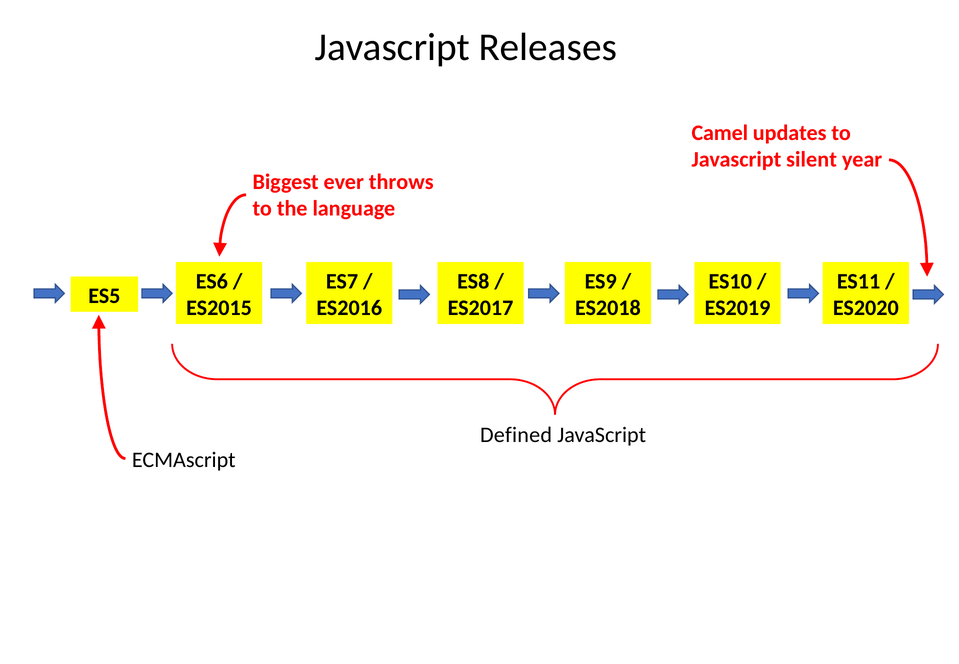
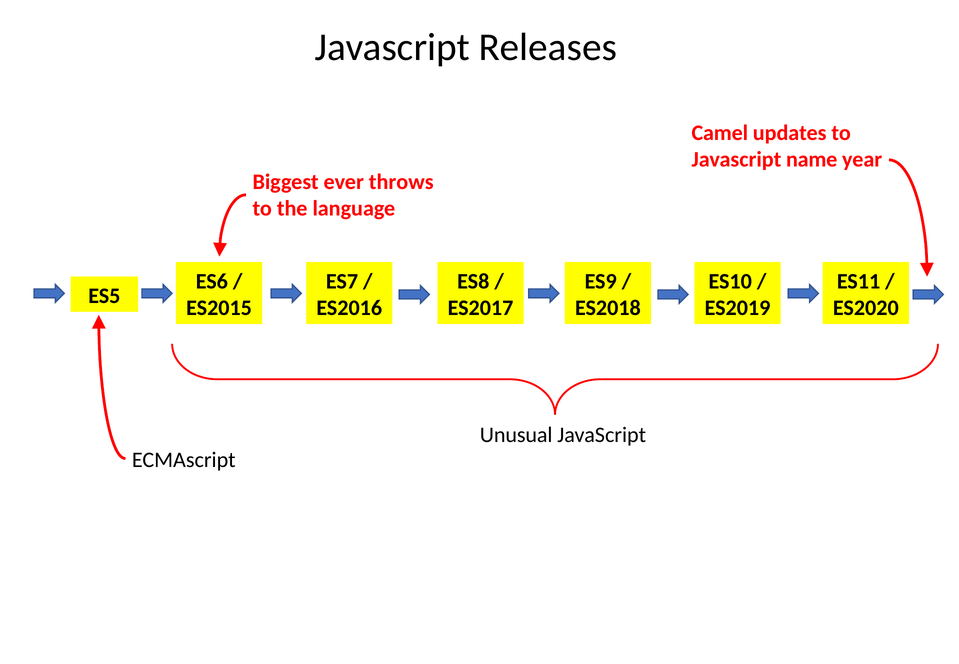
silent: silent -> name
Defined: Defined -> Unusual
